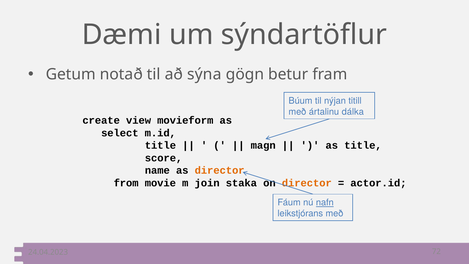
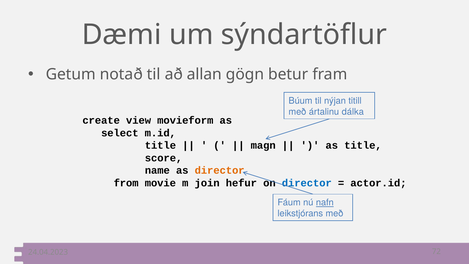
sýna: sýna -> allan
staka: staka -> hefur
director at (307, 183) colour: orange -> blue
